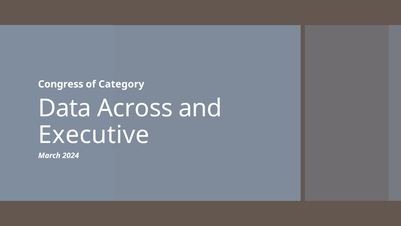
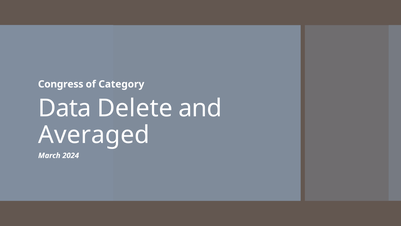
Across: Across -> Delete
Executive: Executive -> Averaged
